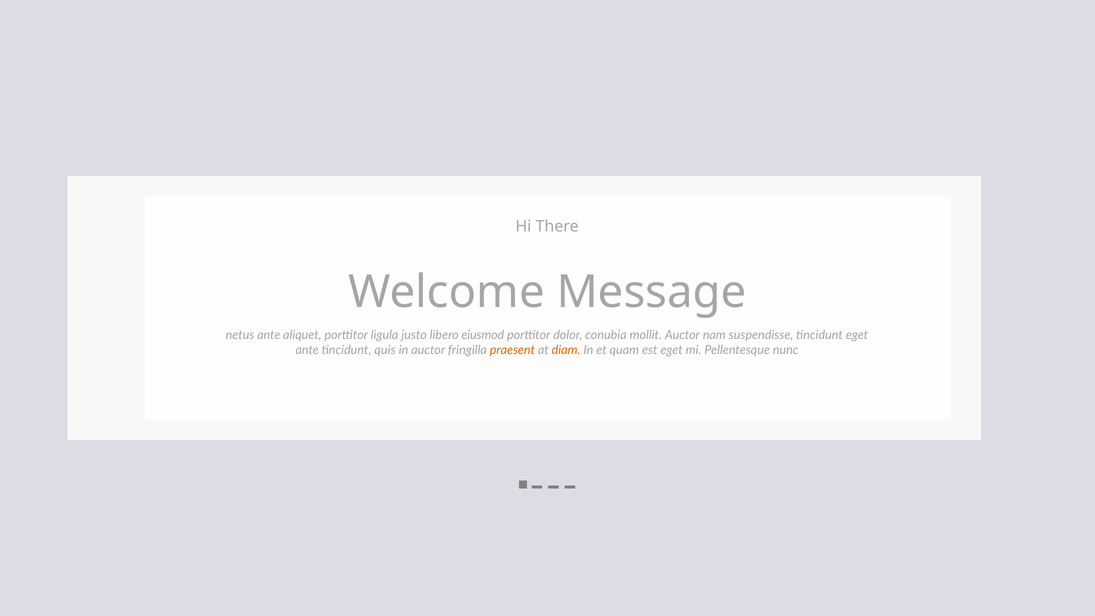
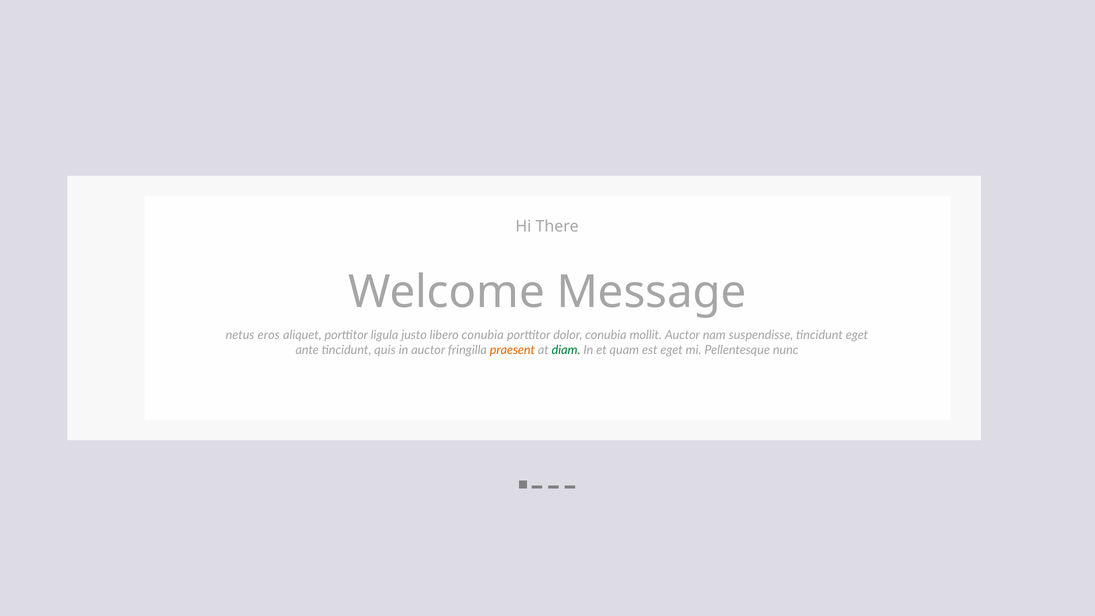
netus ante: ante -> eros
libero eiusmod: eiusmod -> conubia
diam colour: orange -> green
